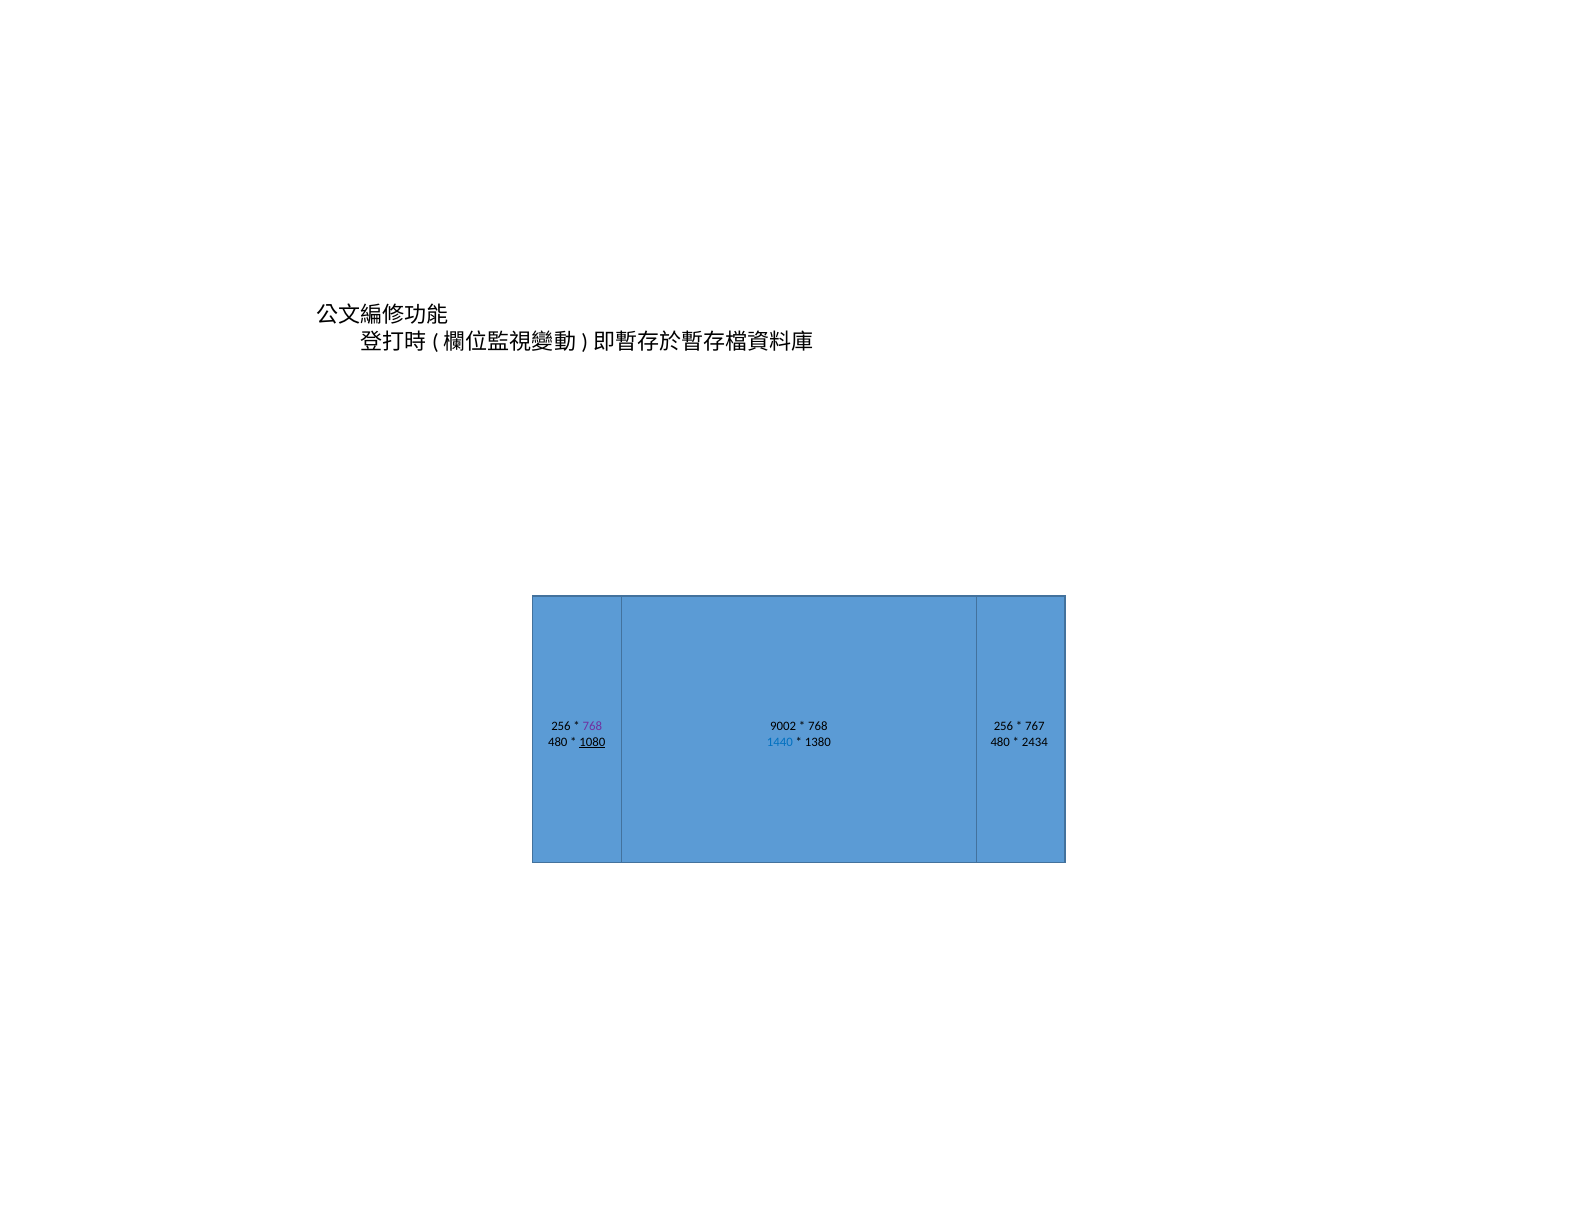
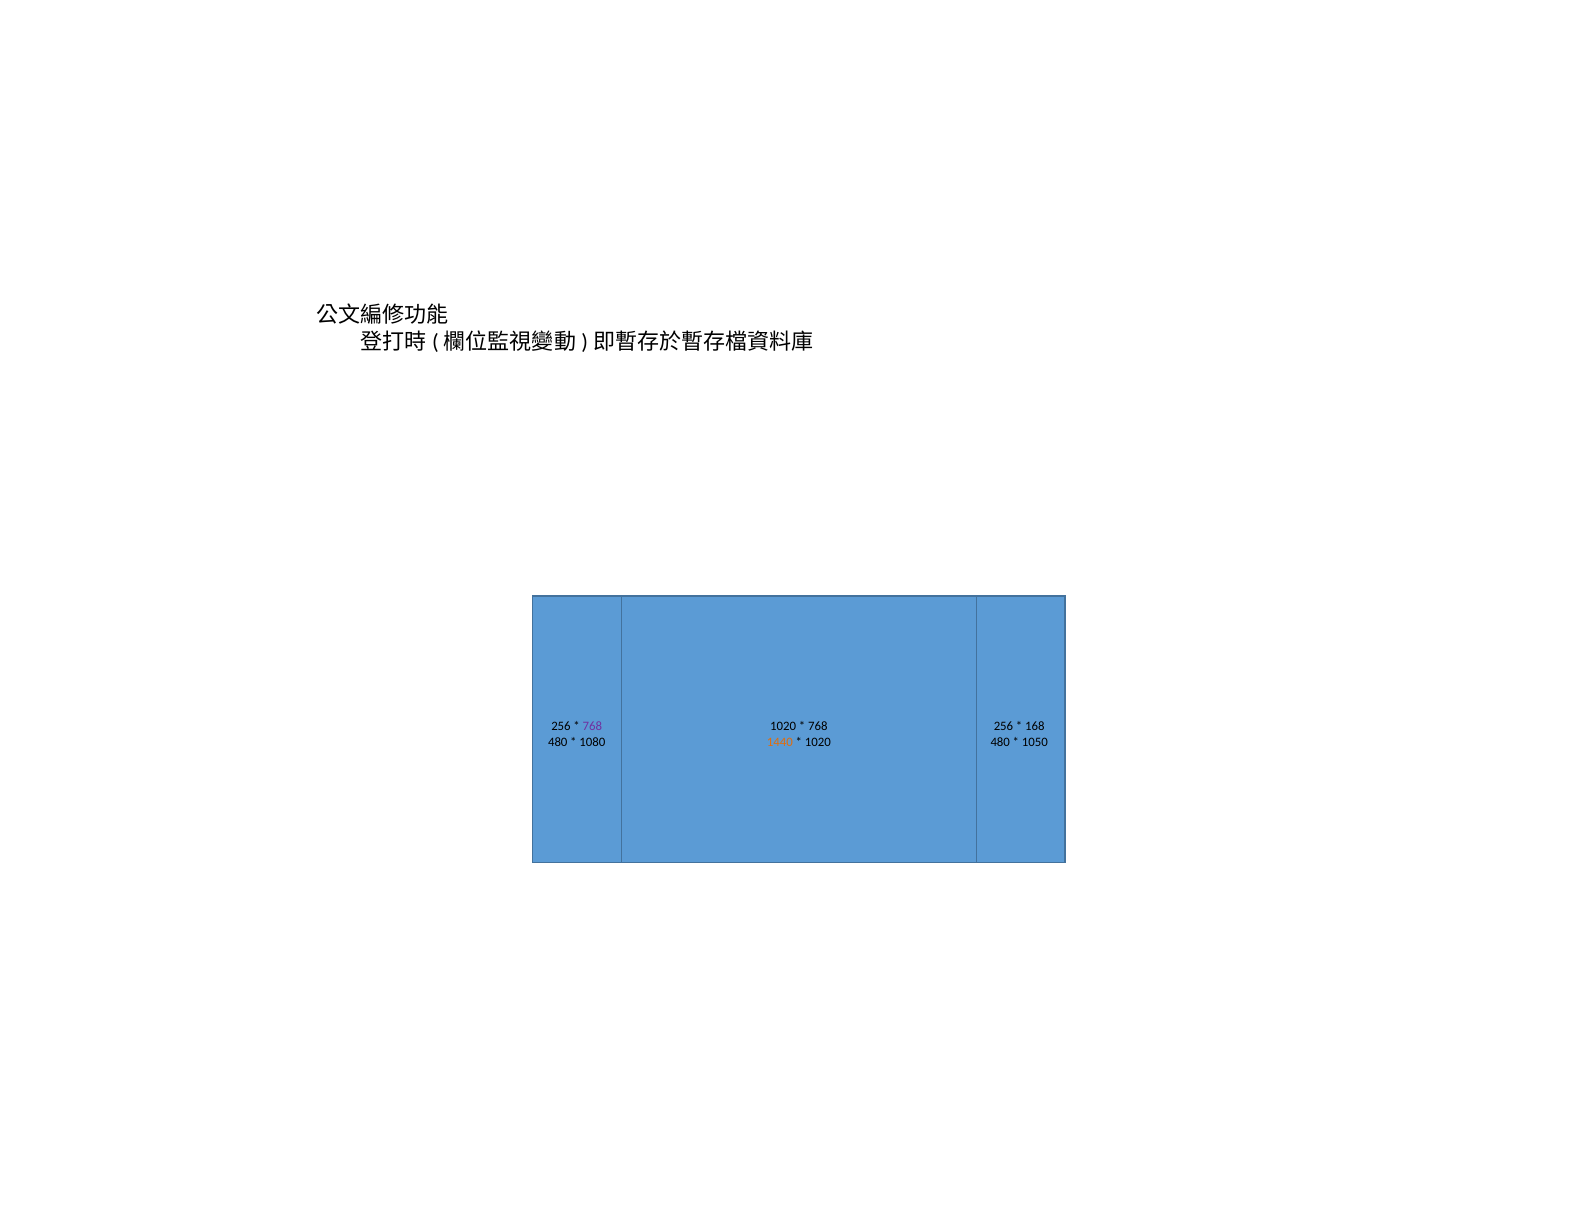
9002 at (783, 727): 9002 -> 1020
767: 767 -> 168
1080 underline: present -> none
1440 colour: blue -> orange
1380 at (818, 742): 1380 -> 1020
2434: 2434 -> 1050
